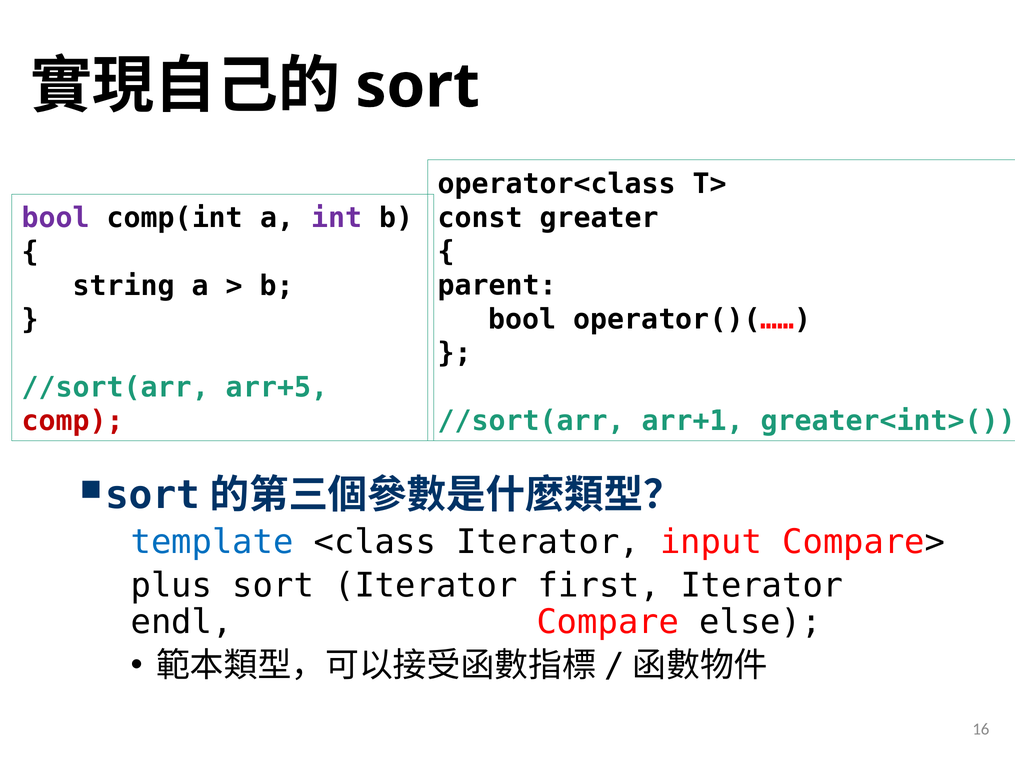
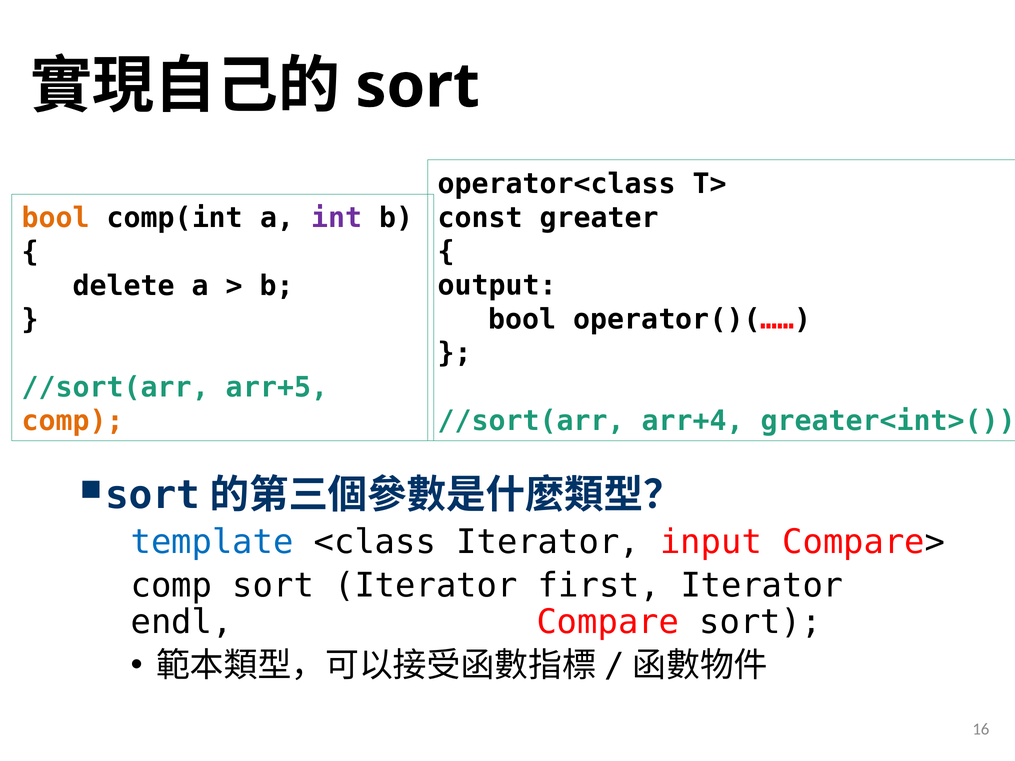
bool at (56, 218) colour: purple -> orange
parent: parent -> output
string: string -> delete
arr+1: arr+1 -> arr+4
comp at (73, 421) colour: red -> orange
plus at (171, 586): plus -> comp
Compare else: else -> sort
